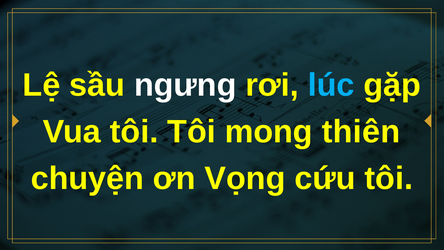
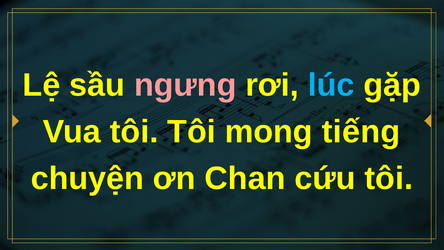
ngưng colour: white -> pink
thiên: thiên -> tiếng
Vọng: Vọng -> Chan
